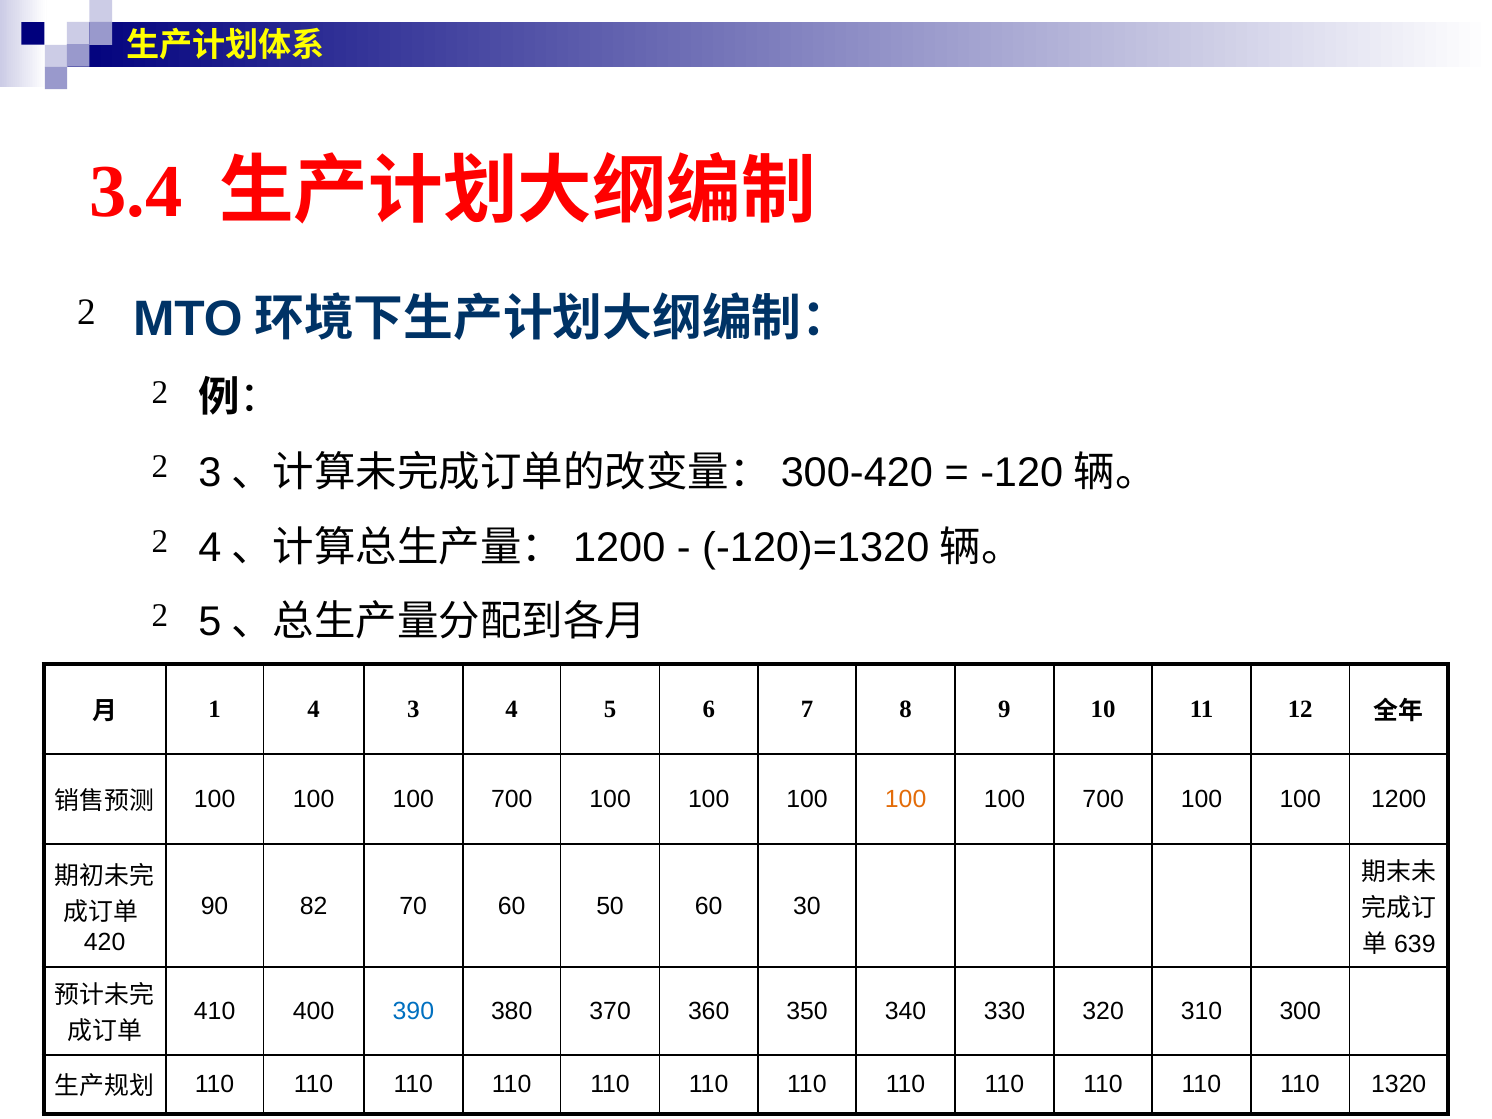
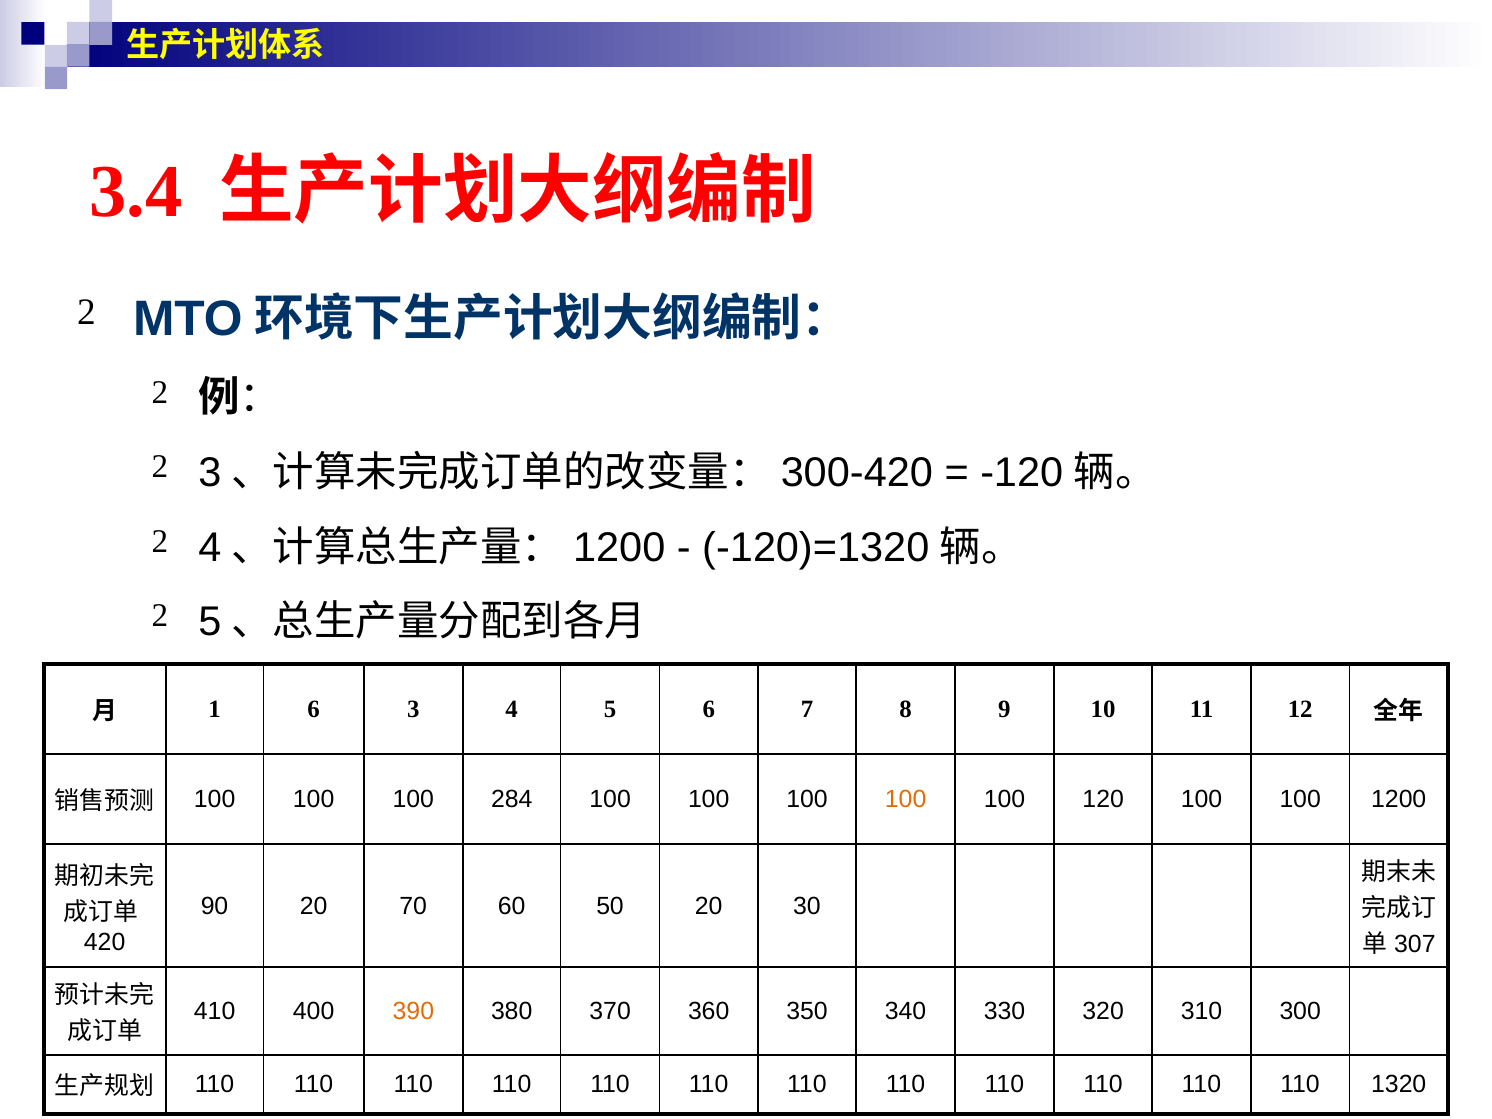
1 4: 4 -> 6
700 at (512, 799): 700 -> 284
700 at (1103, 799): 700 -> 120
90 82: 82 -> 20
50 60: 60 -> 20
639: 639 -> 307
390 colour: blue -> orange
